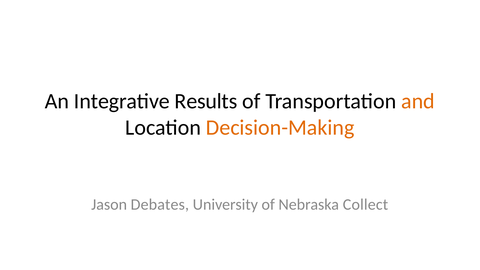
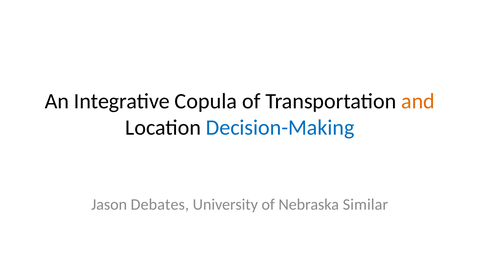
Results: Results -> Copula
Decision-Making colour: orange -> blue
Collect: Collect -> Similar
